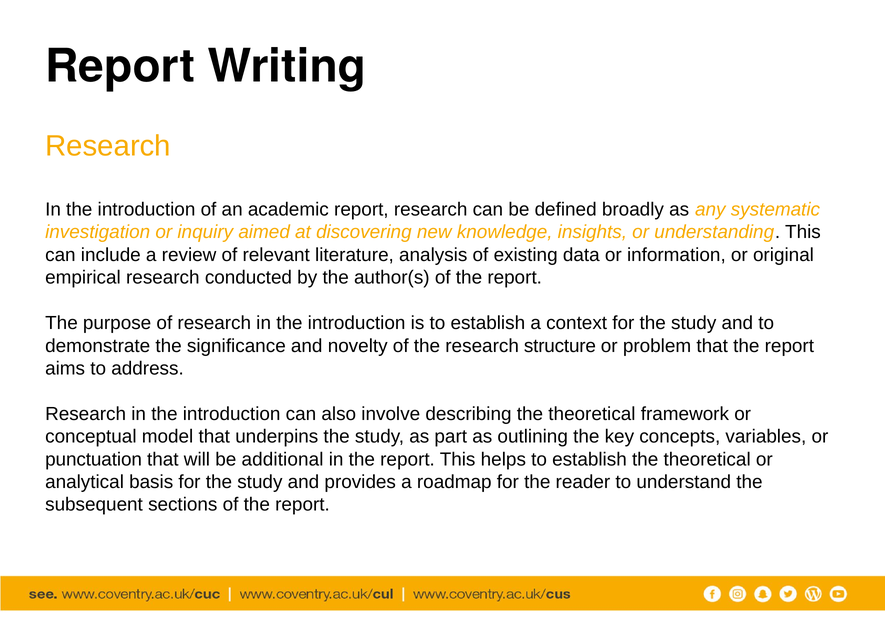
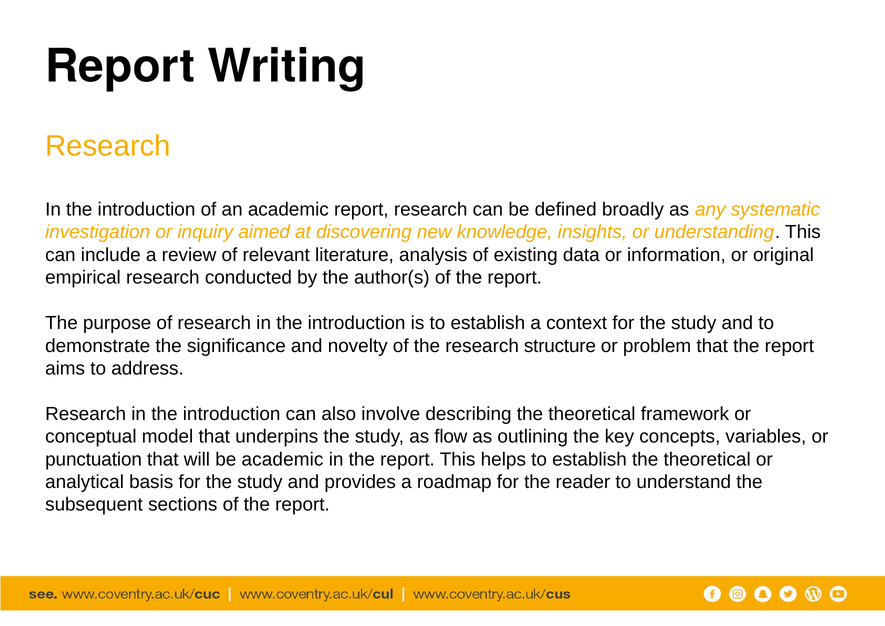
part: part -> flow
be additional: additional -> academic
